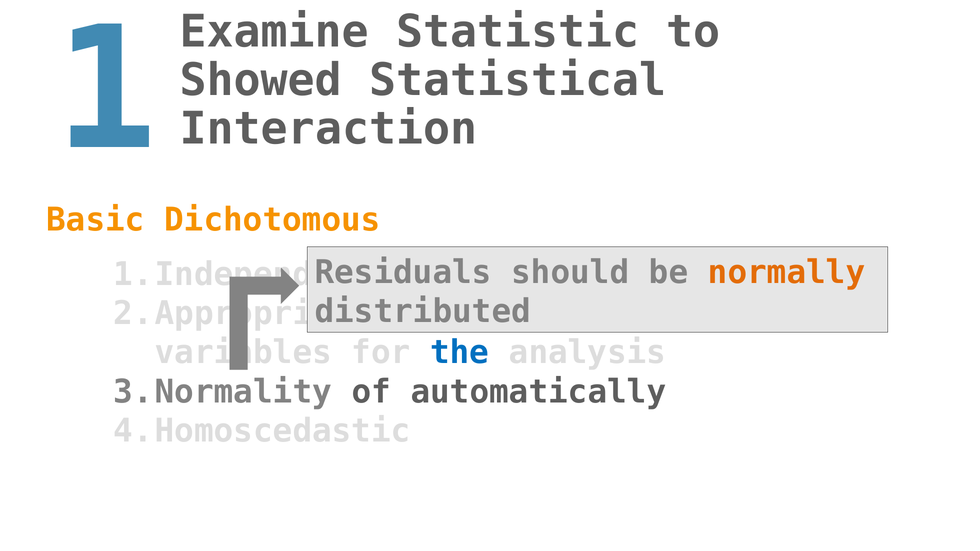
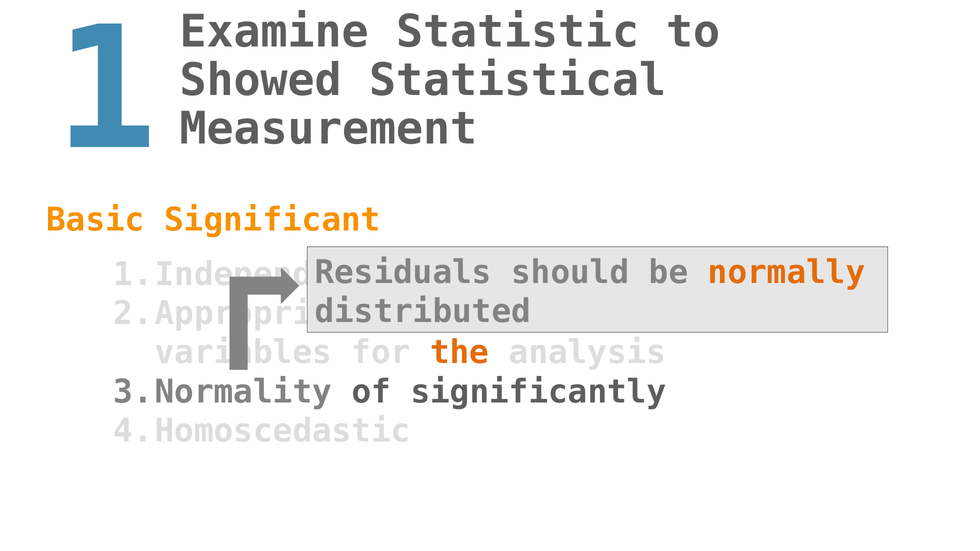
Interaction at (329, 129): Interaction -> Measurement
Dichotomous: Dichotomous -> Significant
the colour: blue -> orange
automatically: automatically -> significantly
